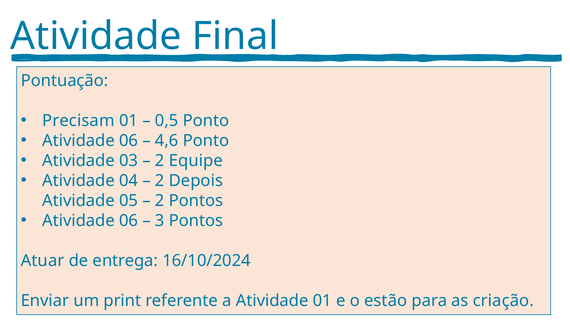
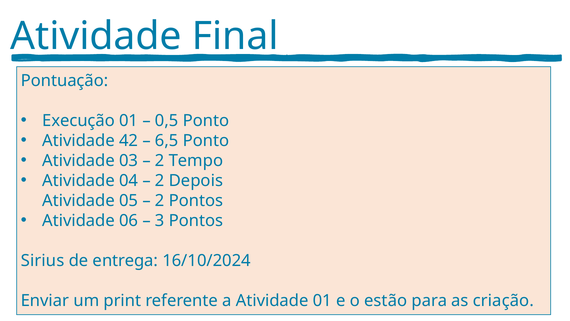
Precisam: Precisam -> Execução
06 at (129, 141): 06 -> 42
4,6: 4,6 -> 6,5
Equipe: Equipe -> Tempo
Atuar: Atuar -> Sirius
